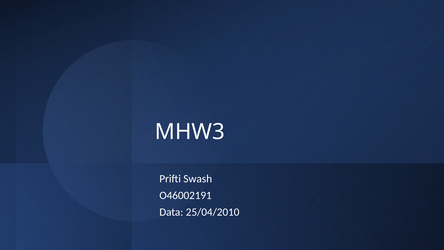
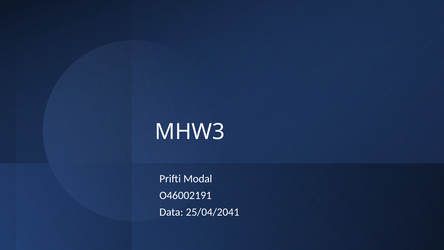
Swash: Swash -> Modal
25/04/2010: 25/04/2010 -> 25/04/2041
